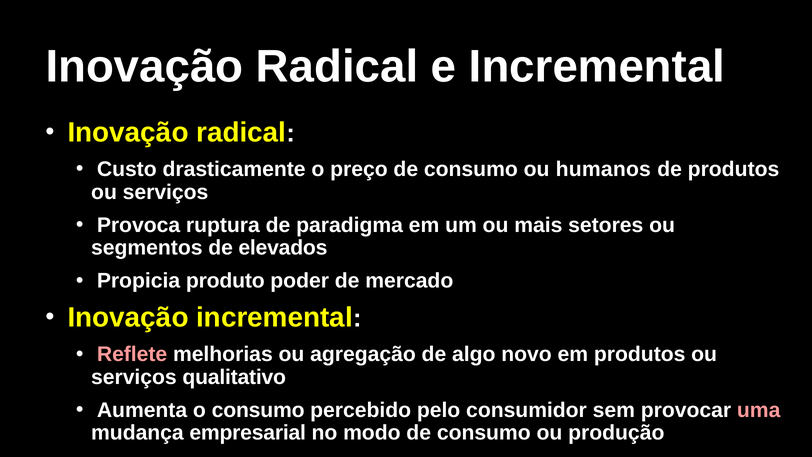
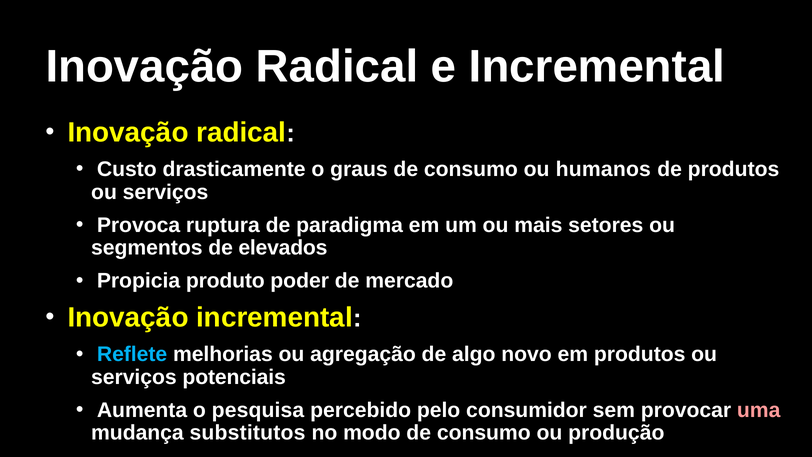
preço: preço -> graus
Reflete colour: pink -> light blue
qualitativo: qualitativo -> potenciais
o consumo: consumo -> pesquisa
empresarial: empresarial -> substitutos
